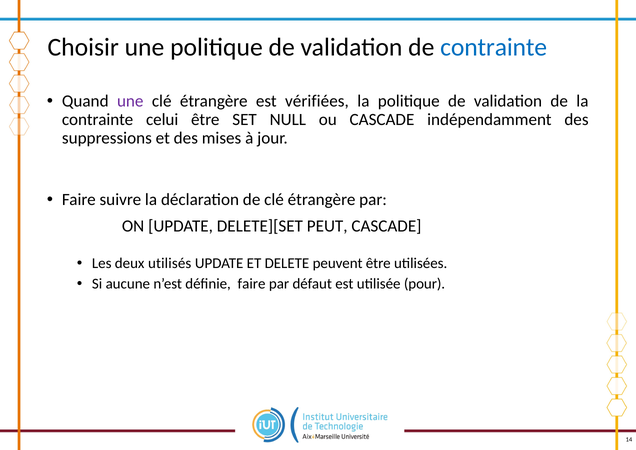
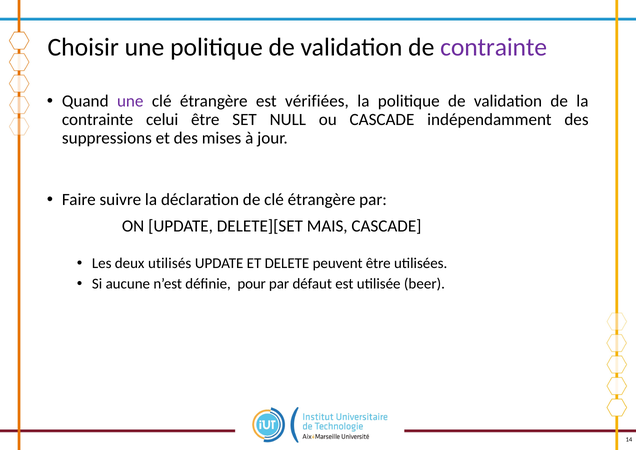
contrainte at (494, 47) colour: blue -> purple
PEUT: PEUT -> MAIS
définie faire: faire -> pour
pour: pour -> beer
